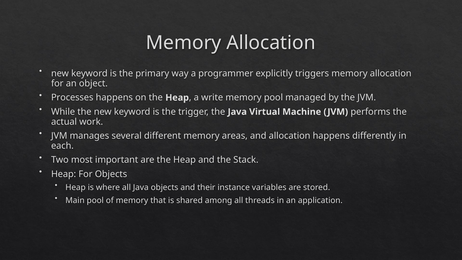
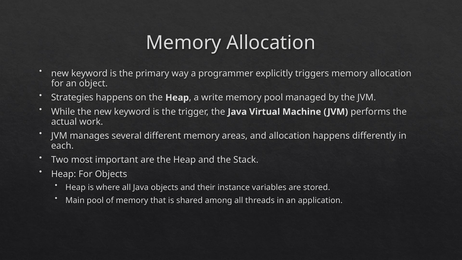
Processes: Processes -> Strategies
